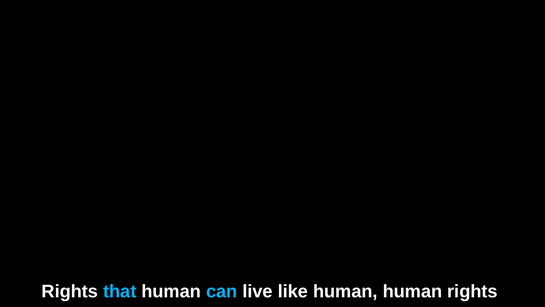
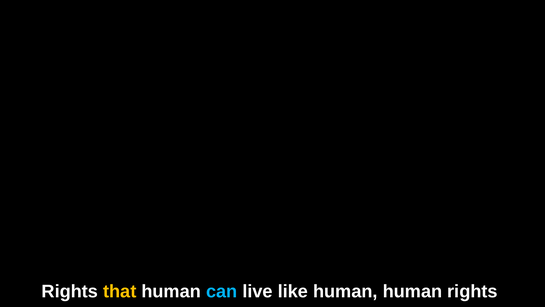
that colour: light blue -> yellow
